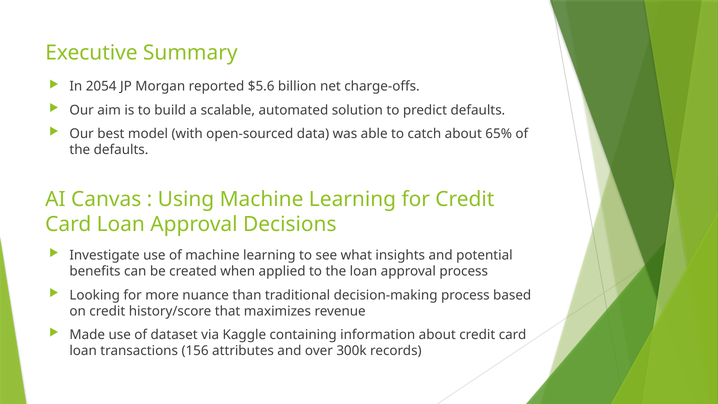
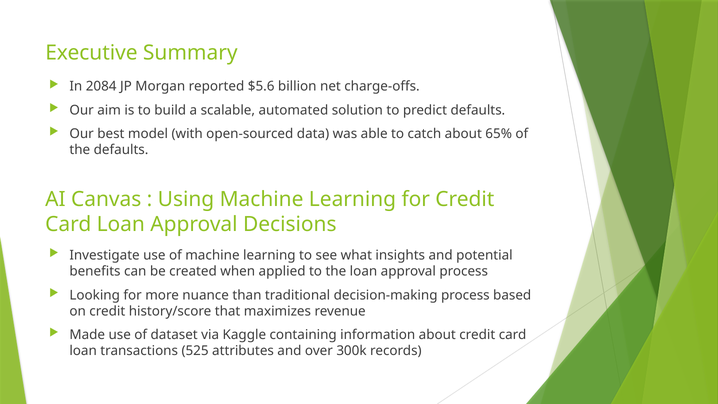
2054: 2054 -> 2084
156: 156 -> 525
